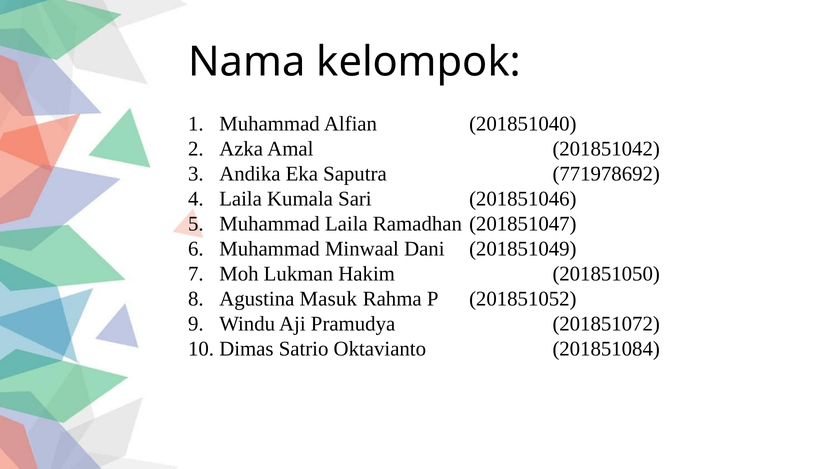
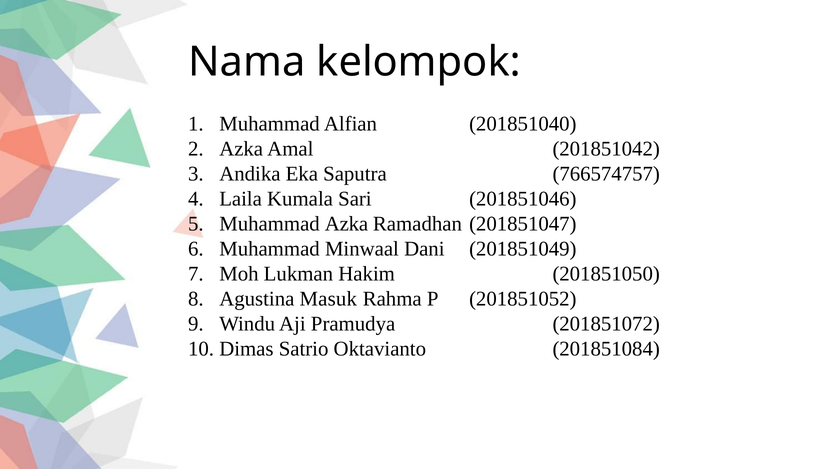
771978692: 771978692 -> 766574757
Muhammad Laila: Laila -> Azka
